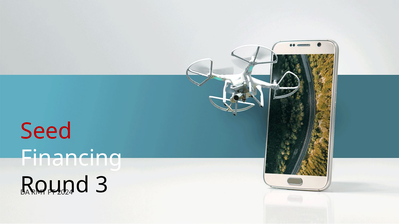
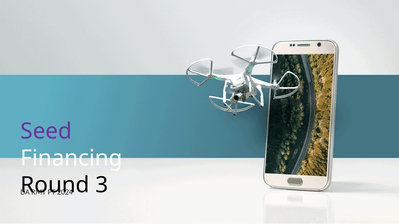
Seed colour: red -> purple
